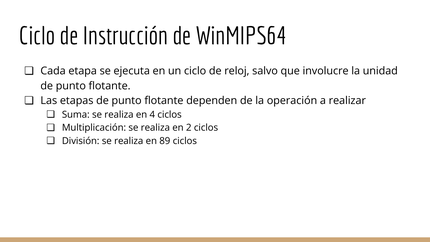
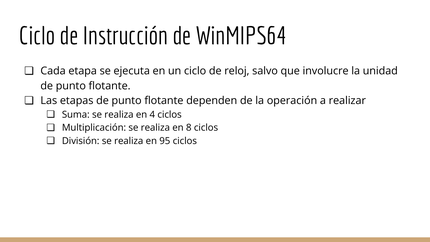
2: 2 -> 8
89: 89 -> 95
